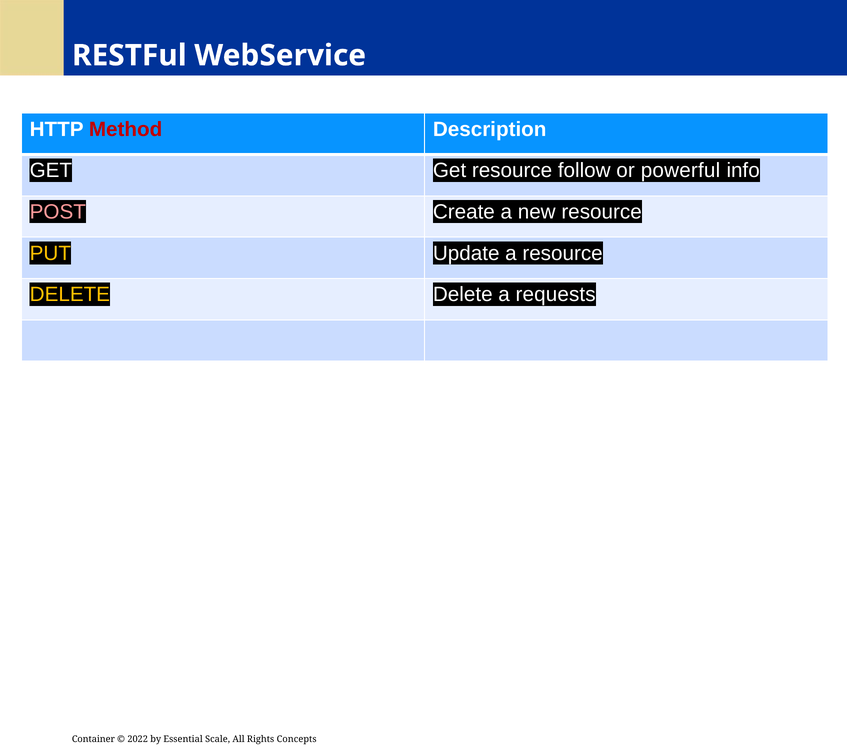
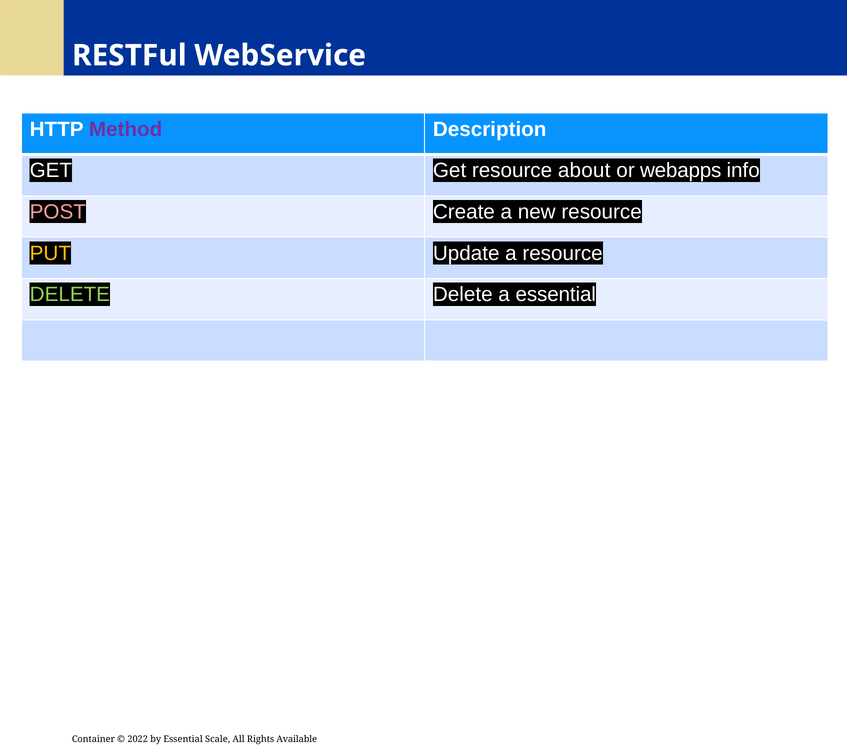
Method colour: red -> purple
follow: follow -> about
powerful: powerful -> webapps
DELETE at (70, 295) colour: yellow -> light green
a requests: requests -> essential
Concepts: Concepts -> Available
